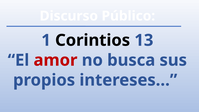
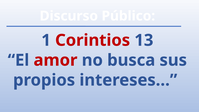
Corintios colour: black -> red
